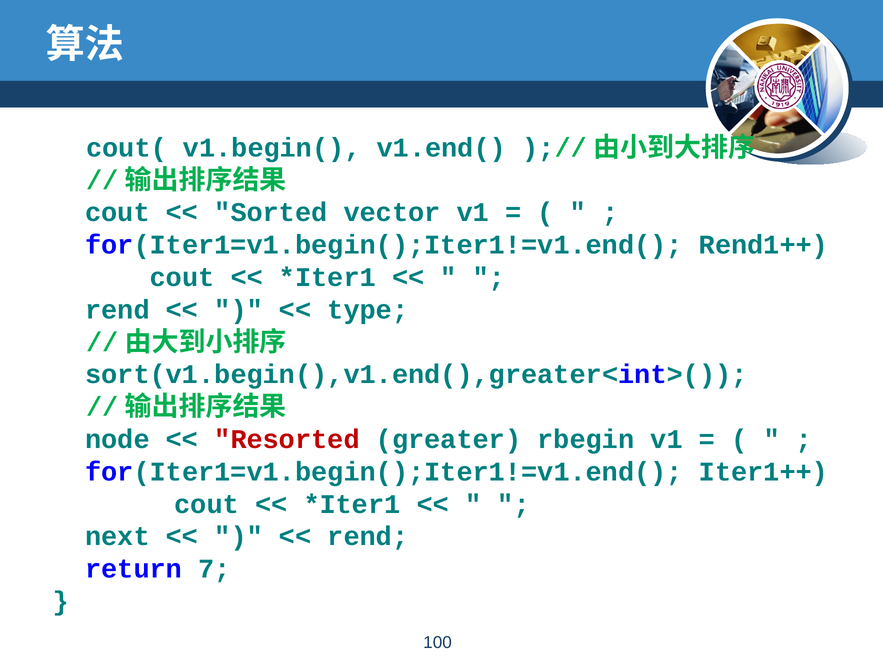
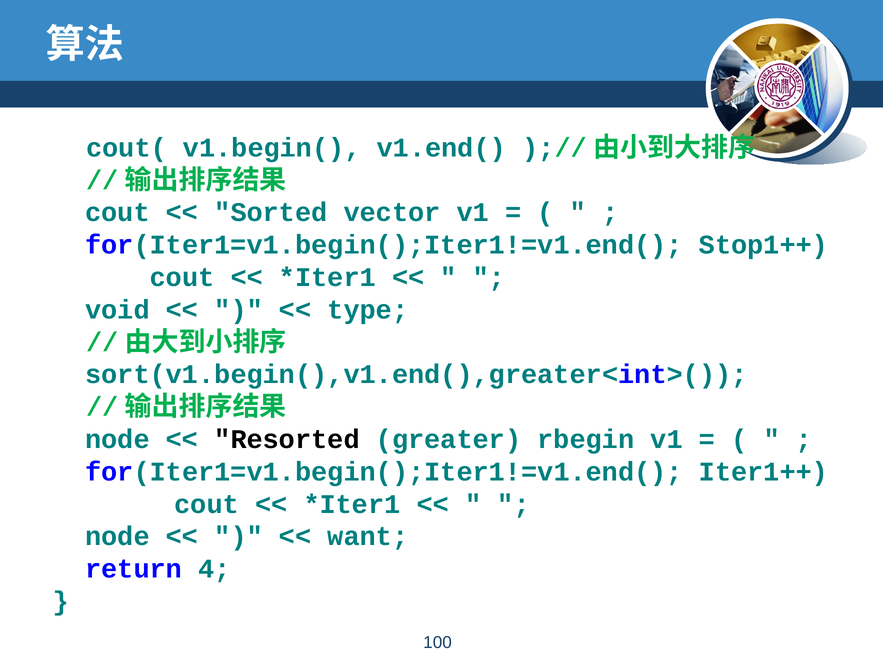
Rend1++: Rend1++ -> Stop1++
rend at (118, 309): rend -> void
Resorted colour: red -> black
next at (118, 536): next -> node
rend at (368, 536): rend -> want
7: 7 -> 4
